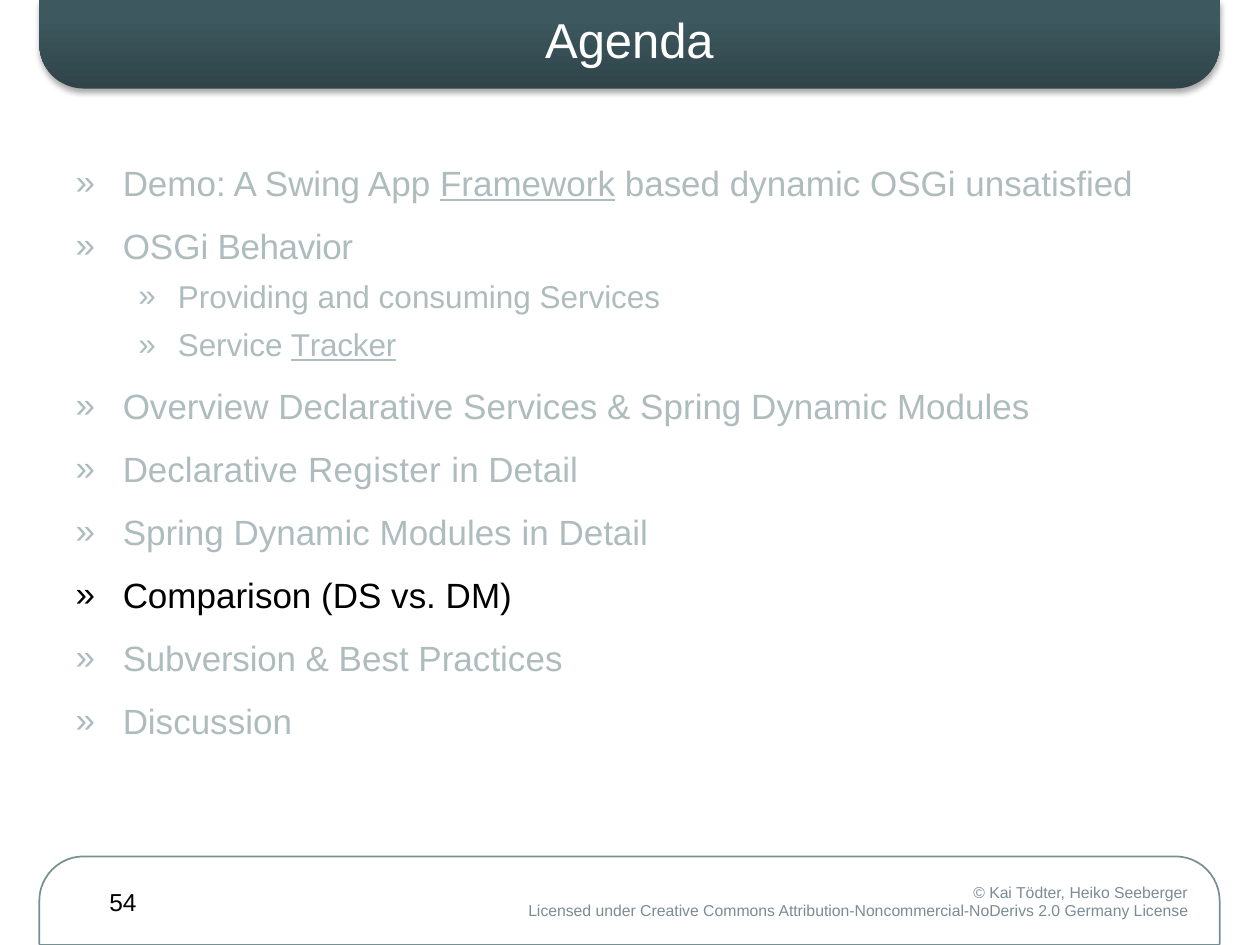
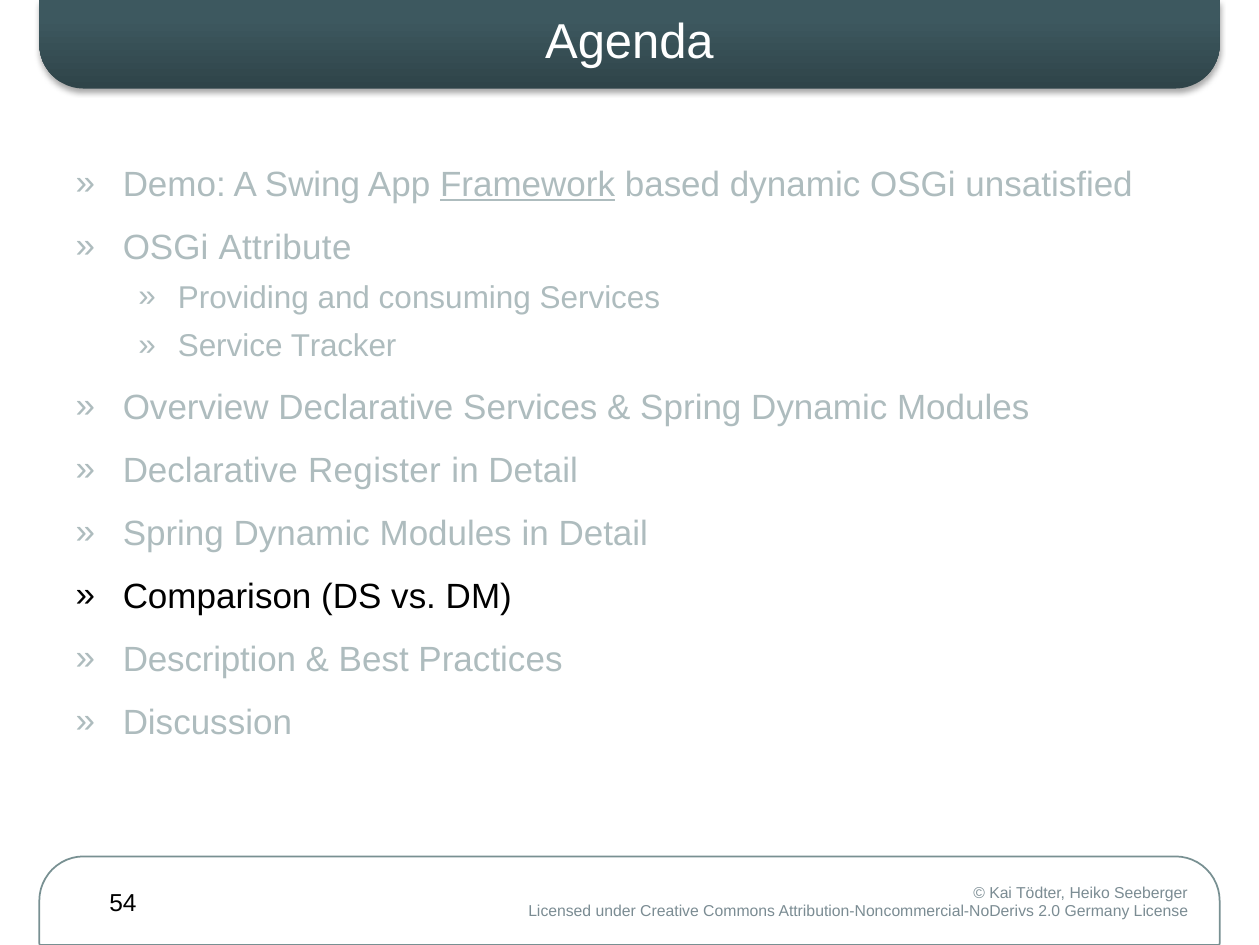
Behavior: Behavior -> Attribute
Tracker underline: present -> none
Subversion: Subversion -> Description
